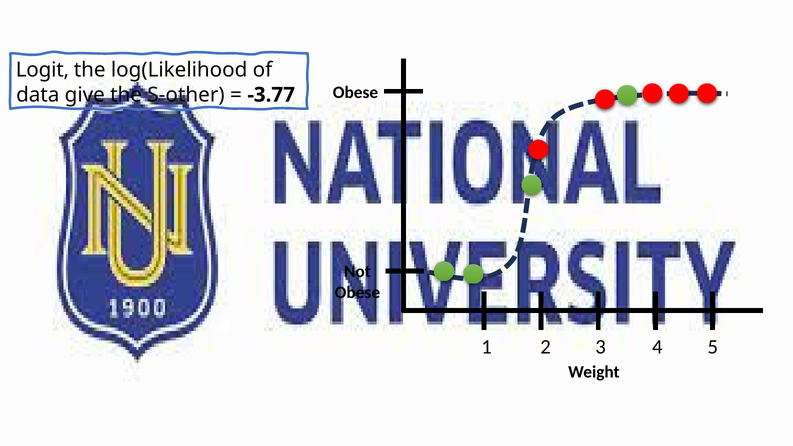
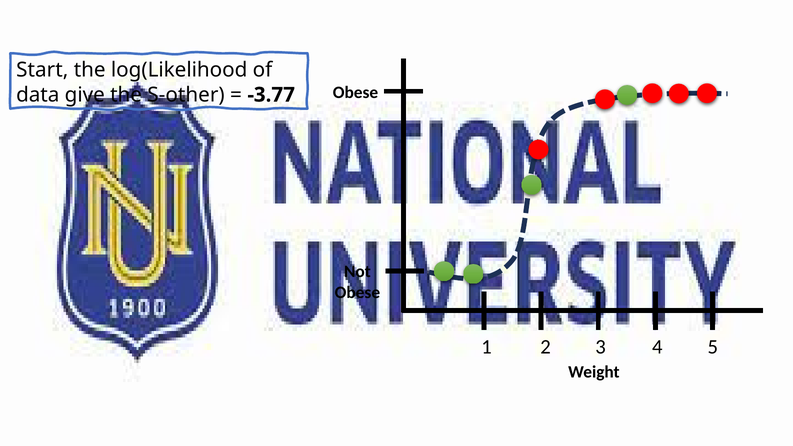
Logit: Logit -> Start
